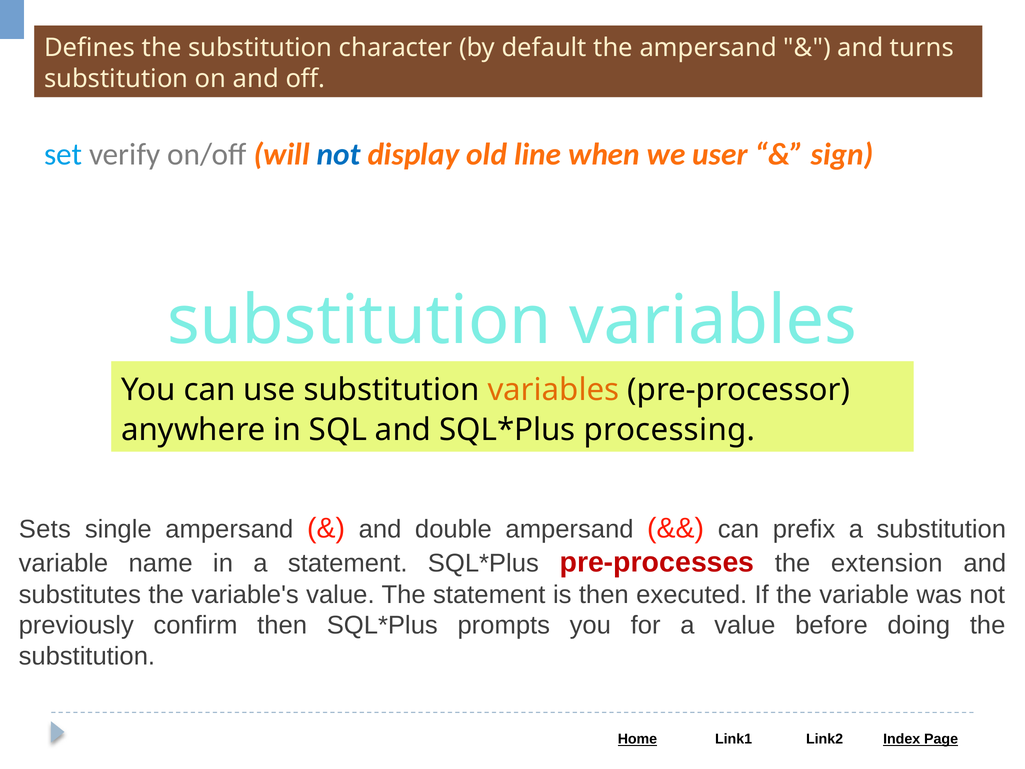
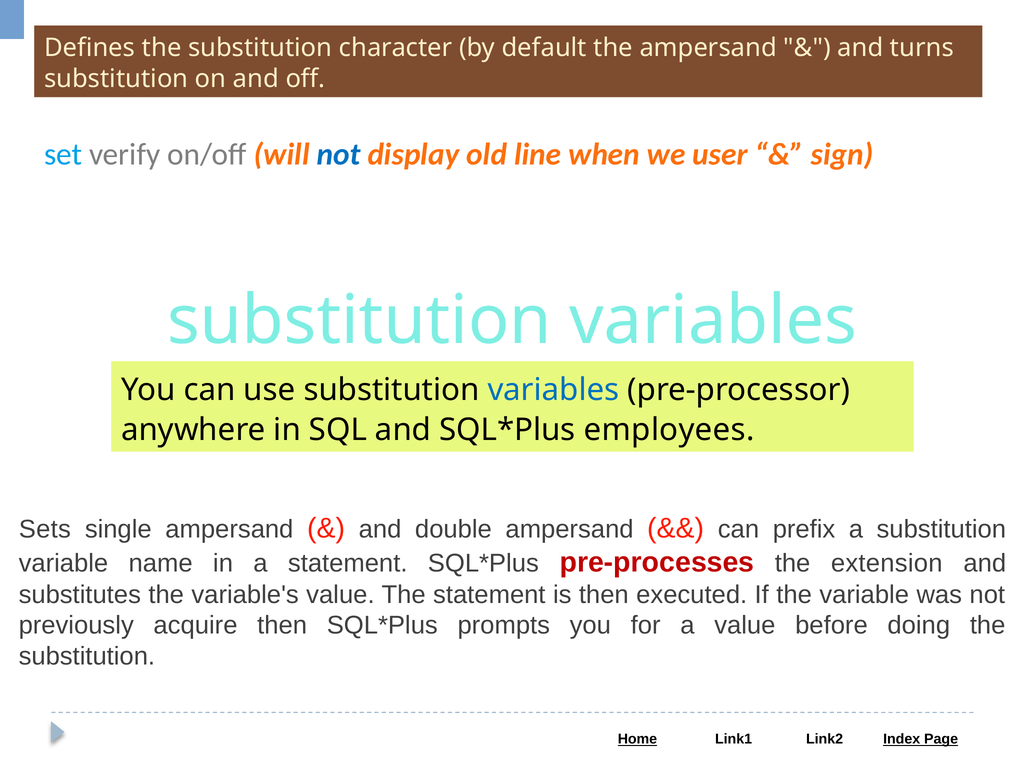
variables at (553, 390) colour: orange -> blue
processing: processing -> employees
confirm: confirm -> acquire
